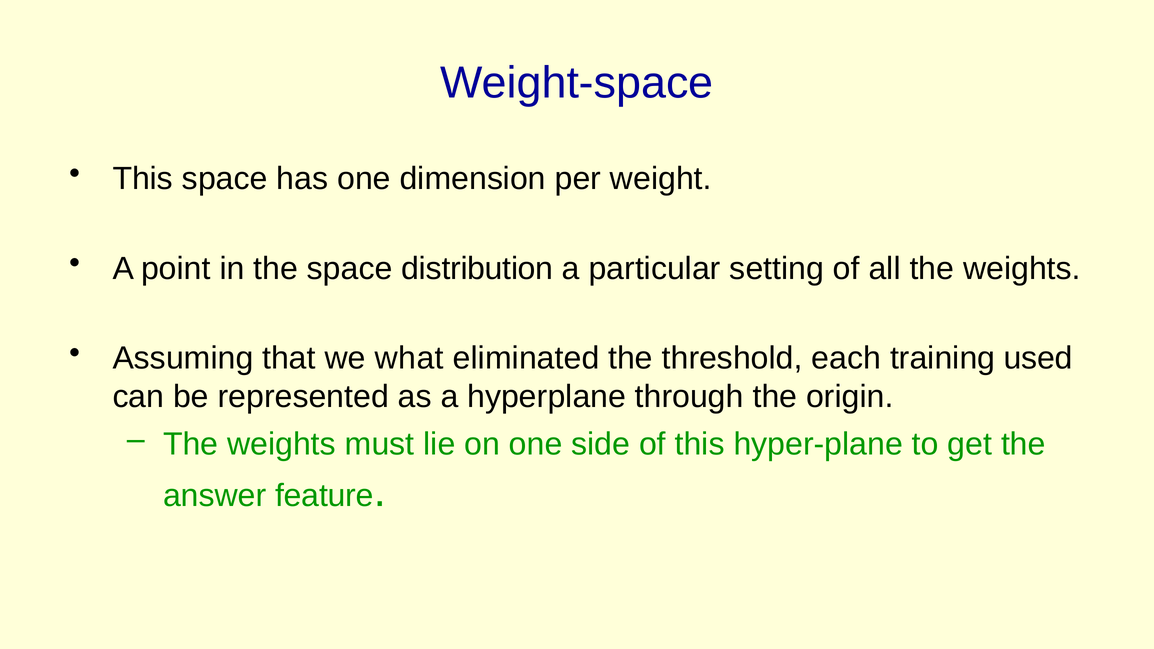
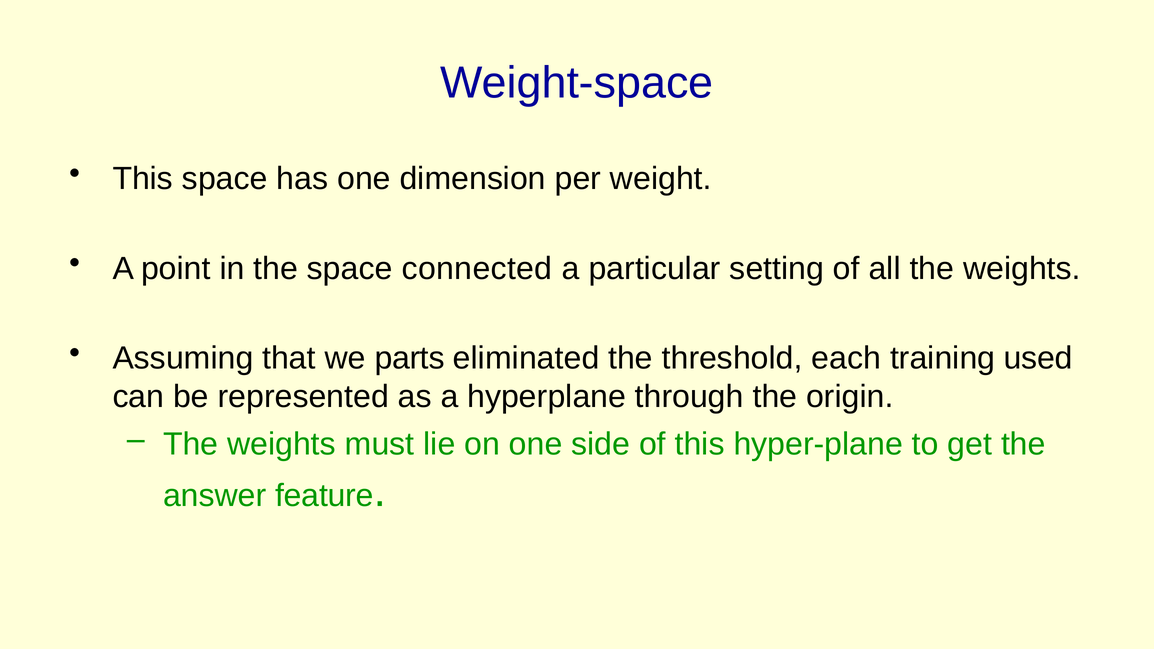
distribution: distribution -> connected
what: what -> parts
